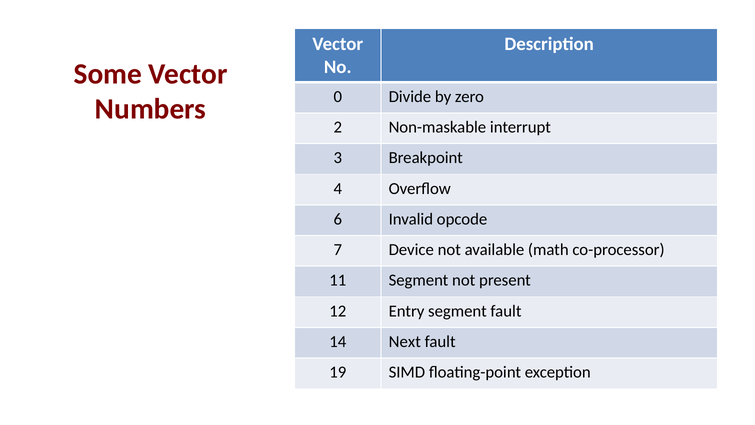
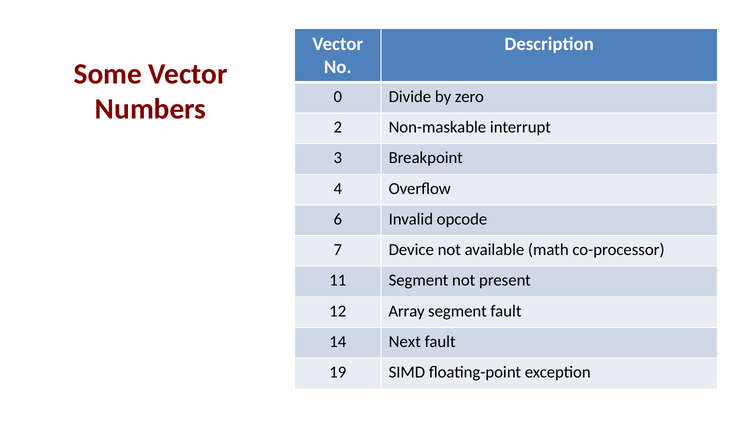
Entry: Entry -> Array
